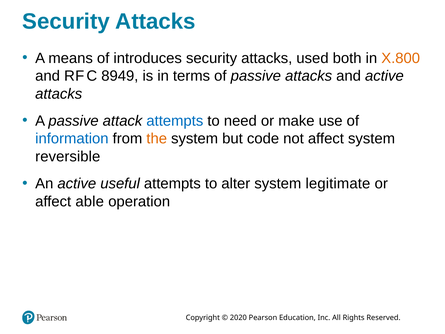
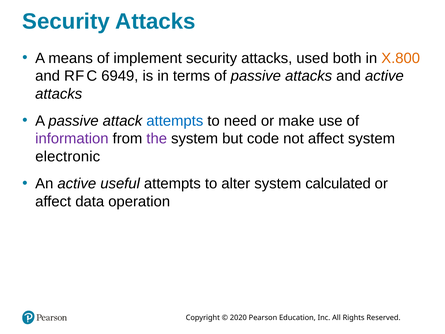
introduces: introduces -> implement
8949: 8949 -> 6949
information colour: blue -> purple
the colour: orange -> purple
reversible: reversible -> electronic
legitimate: legitimate -> calculated
able: able -> data
